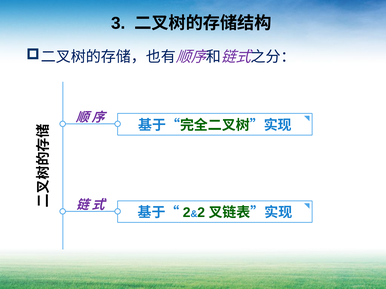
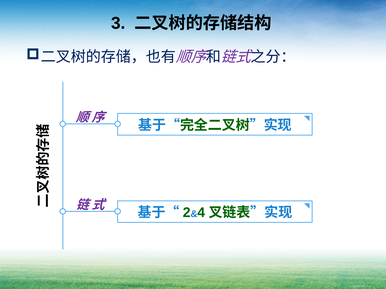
2 at (201, 213): 2 -> 4
